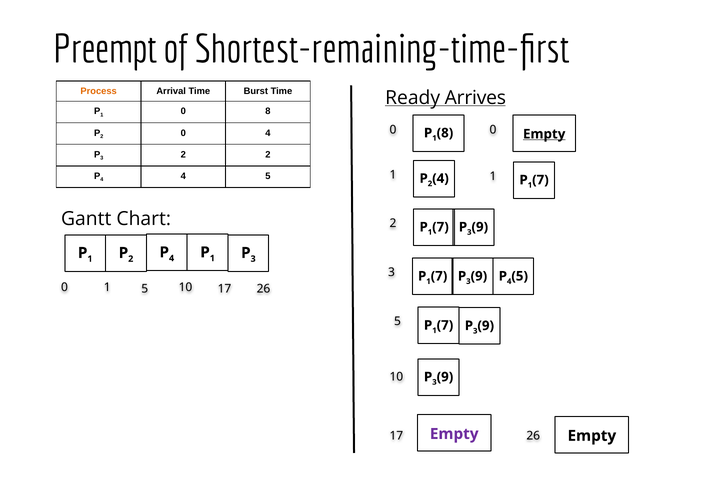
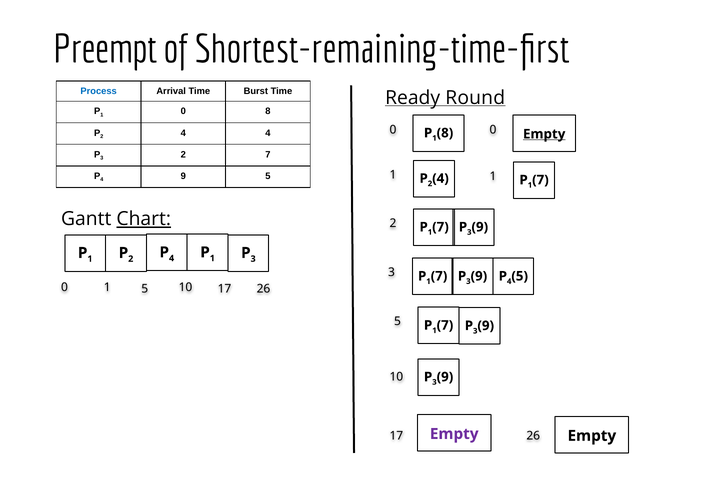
Process colour: orange -> blue
Arrives: Arrives -> Round
0 at (183, 133): 0 -> 4
2 2: 2 -> 7
4 4: 4 -> 9
Chart underline: none -> present
